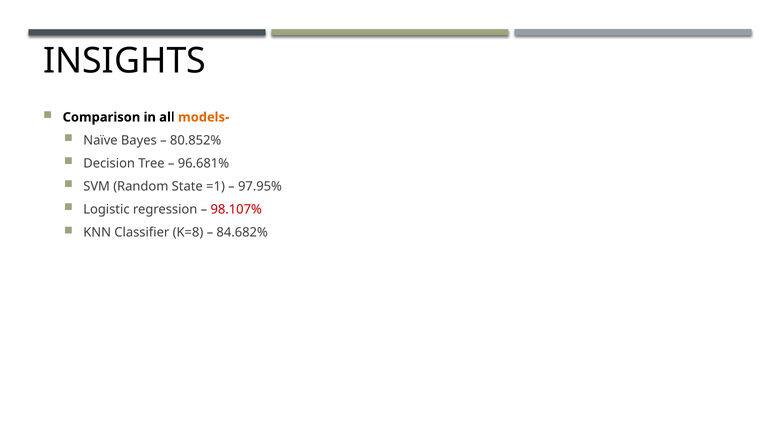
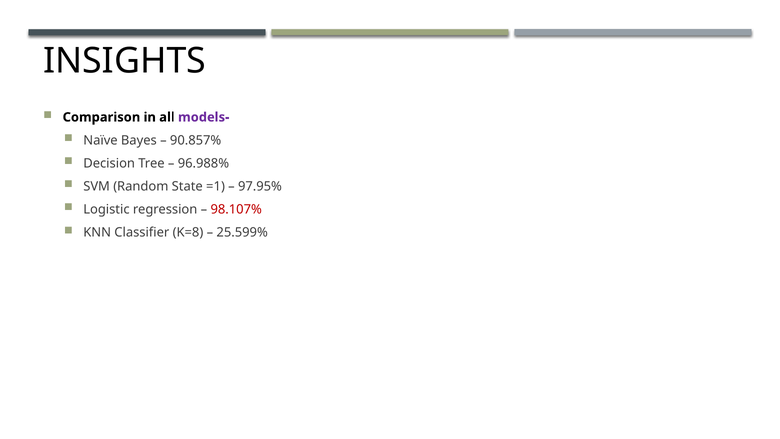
models- colour: orange -> purple
80.852%: 80.852% -> 90.857%
96.681%: 96.681% -> 96.988%
84.682%: 84.682% -> 25.599%
